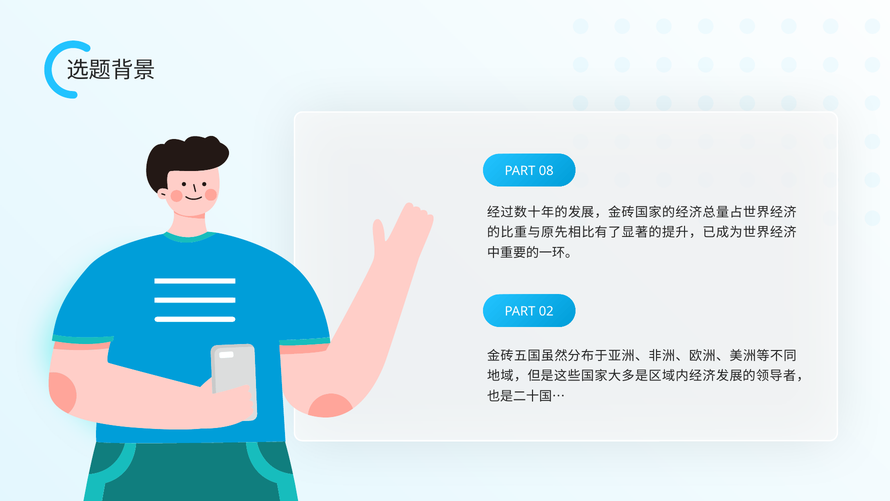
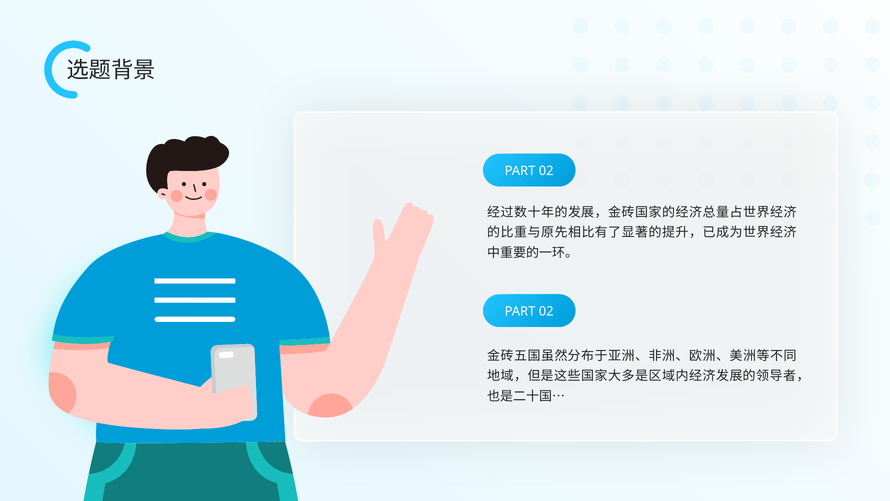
08 at (546, 171): 08 -> 02
